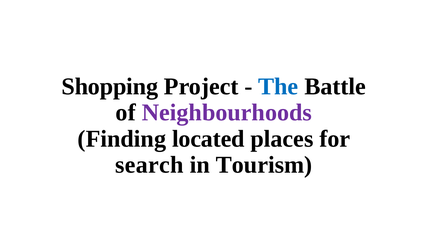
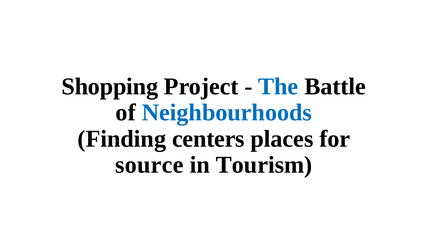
Neighbourhoods colour: purple -> blue
located: located -> centers
search: search -> source
